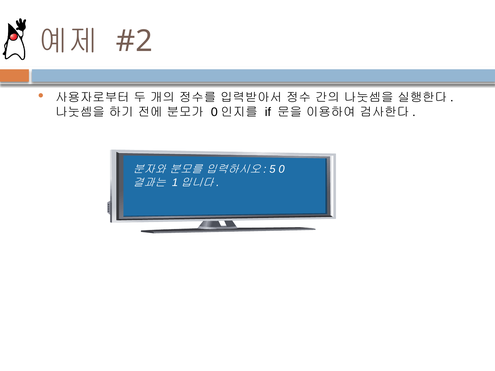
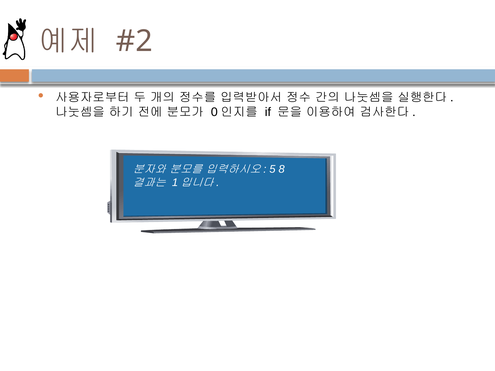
0: 0 -> 8
